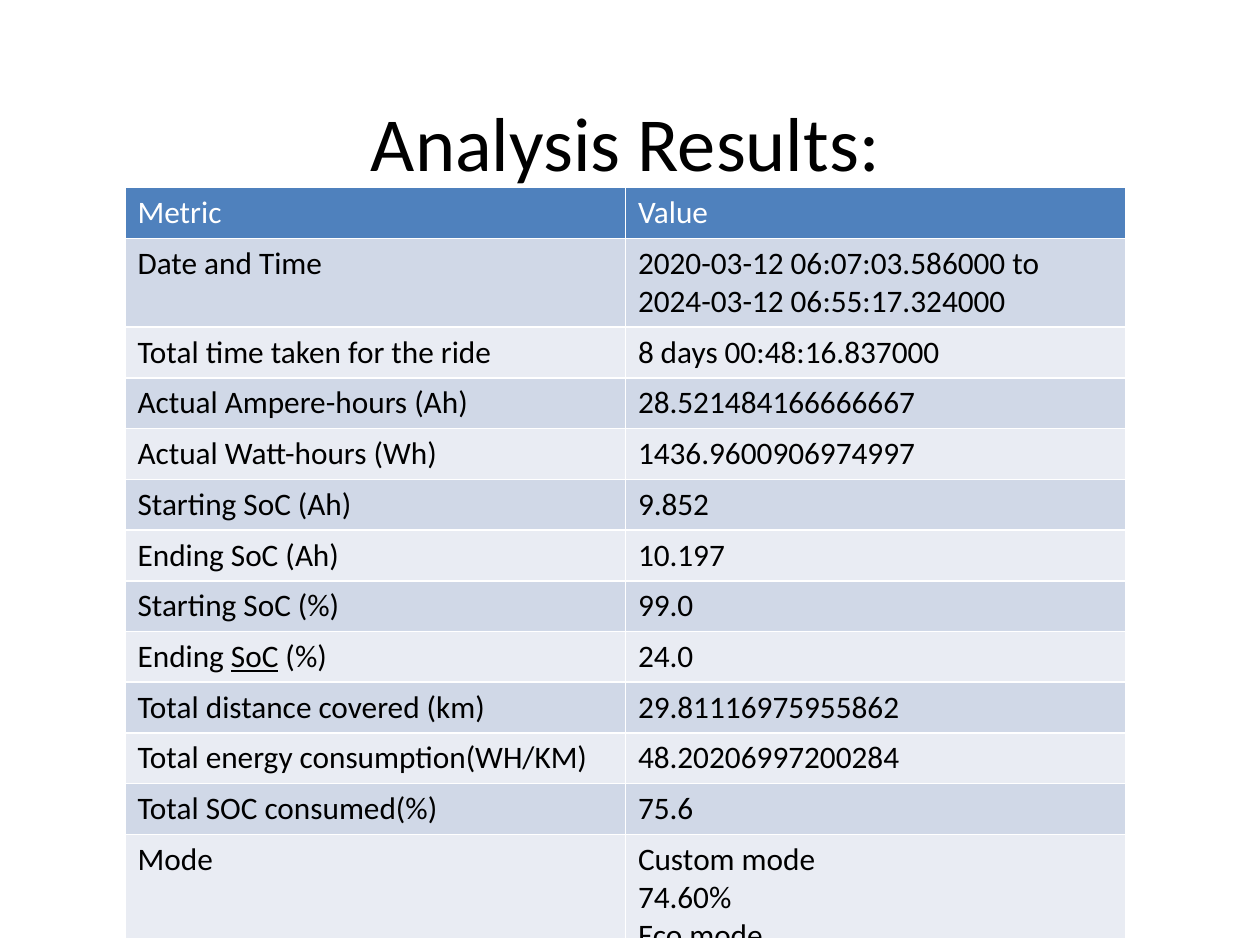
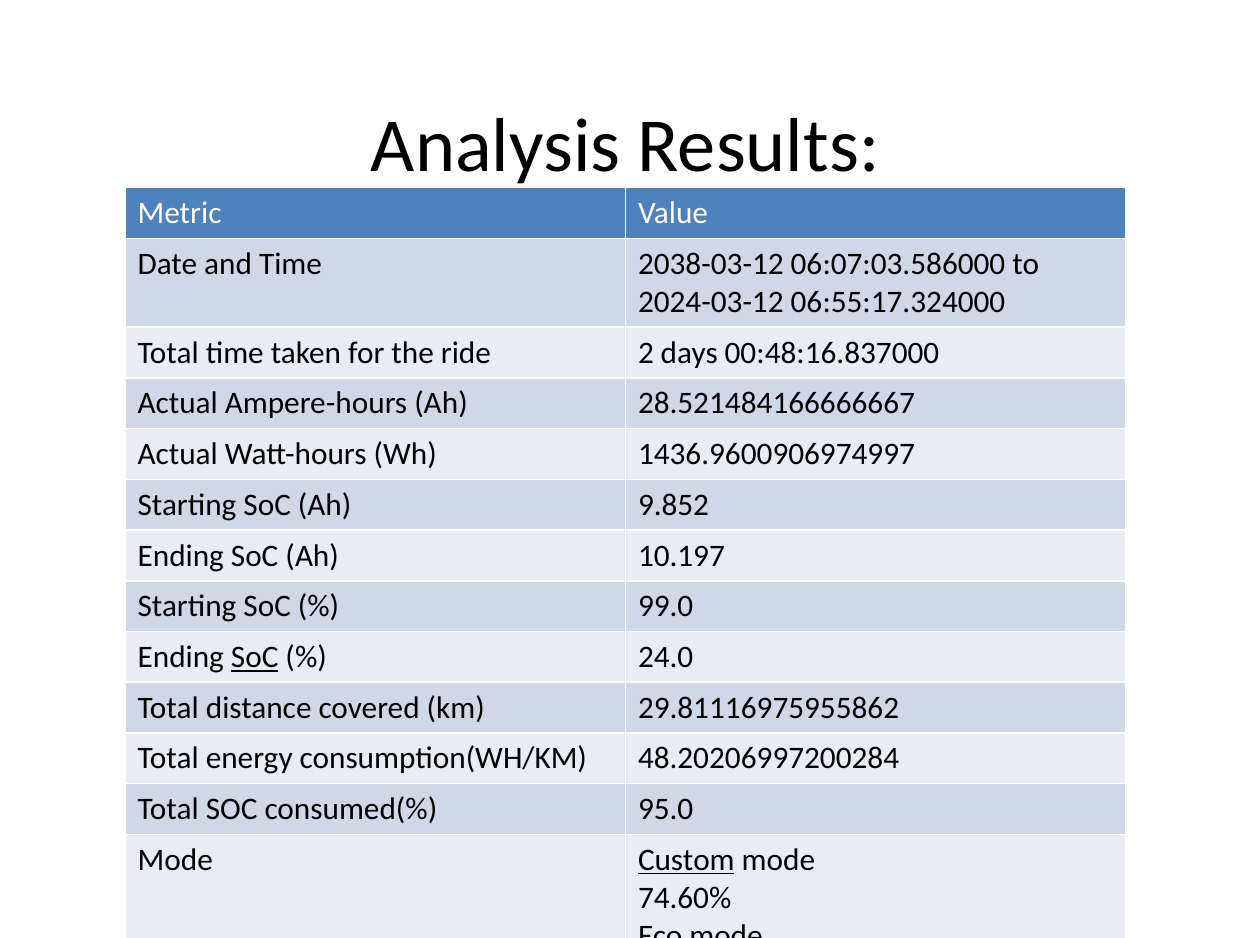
2020-03-12: 2020-03-12 -> 2038-03-12
8: 8 -> 2
75.6: 75.6 -> 95.0
Custom underline: none -> present
